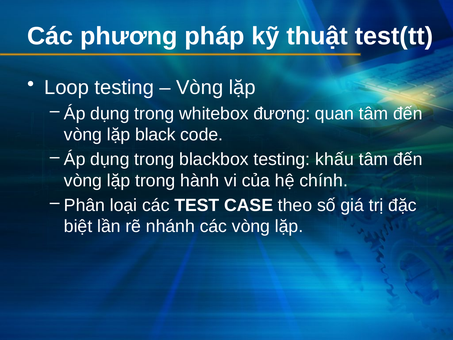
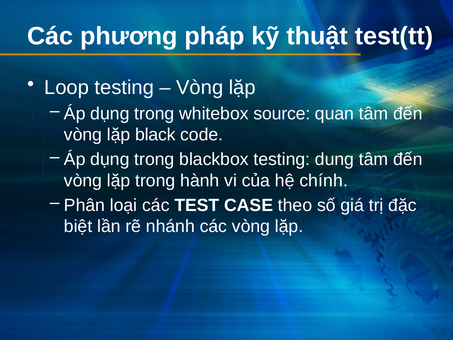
đương: đương -> source
khấu: khấu -> dung
